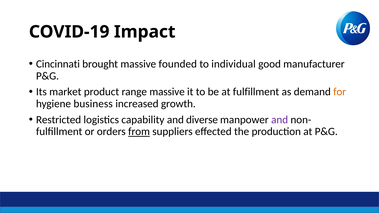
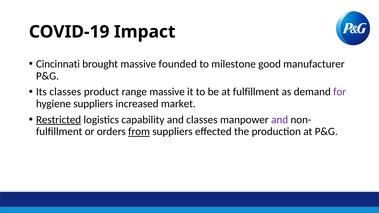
individual: individual -> milestone
Its market: market -> classes
for colour: orange -> purple
hygiene business: business -> suppliers
growth: growth -> market
Restricted underline: none -> present
and diverse: diverse -> classes
